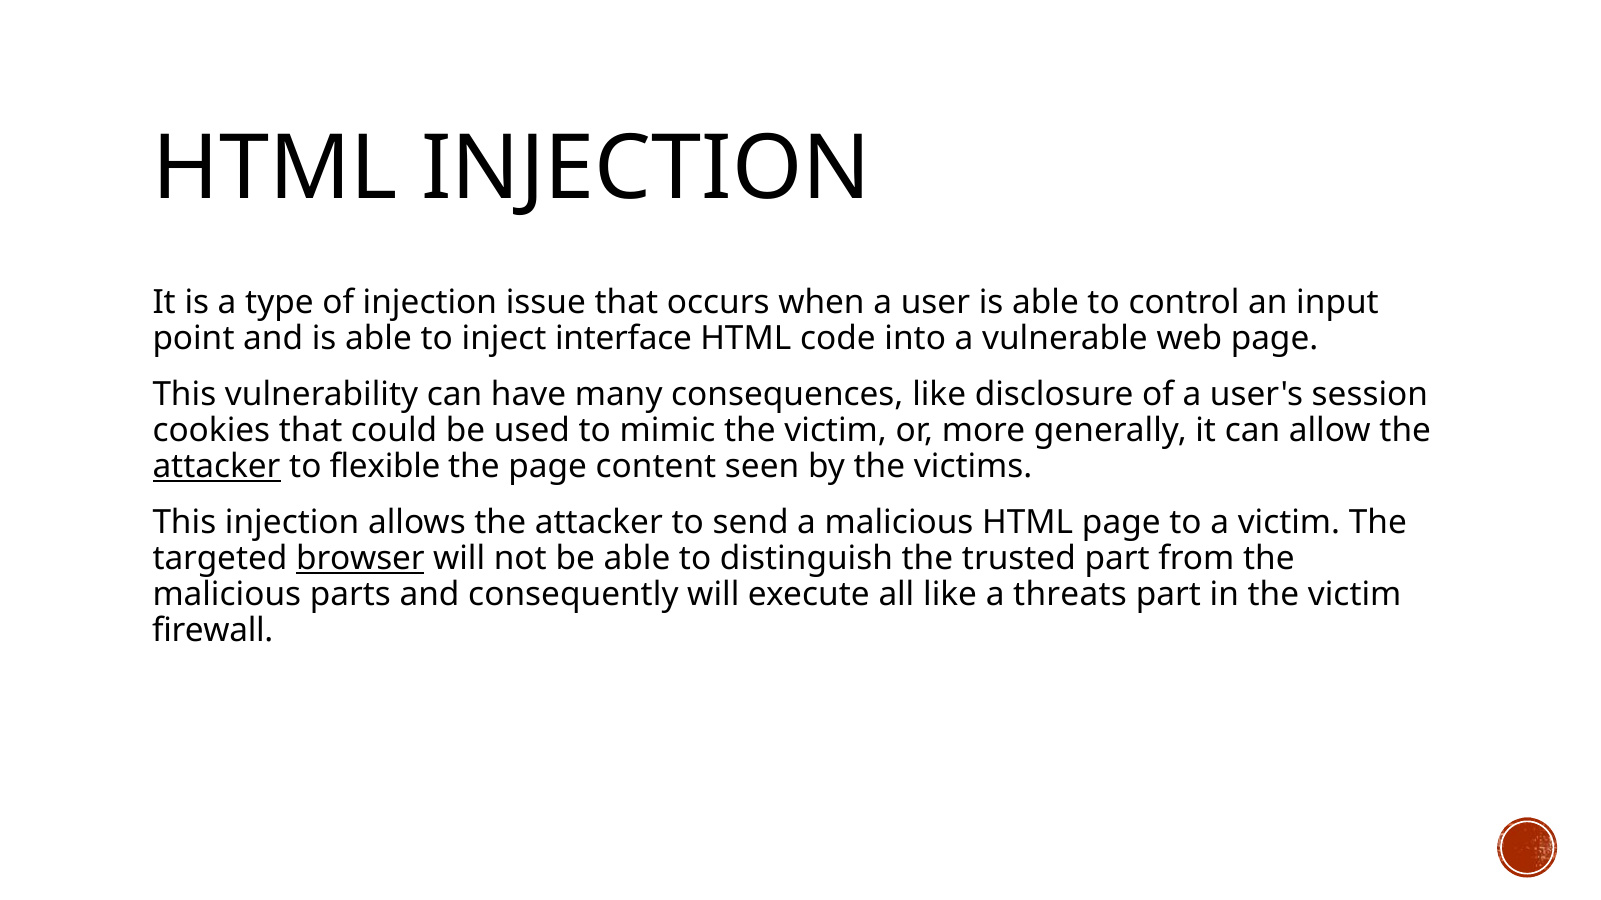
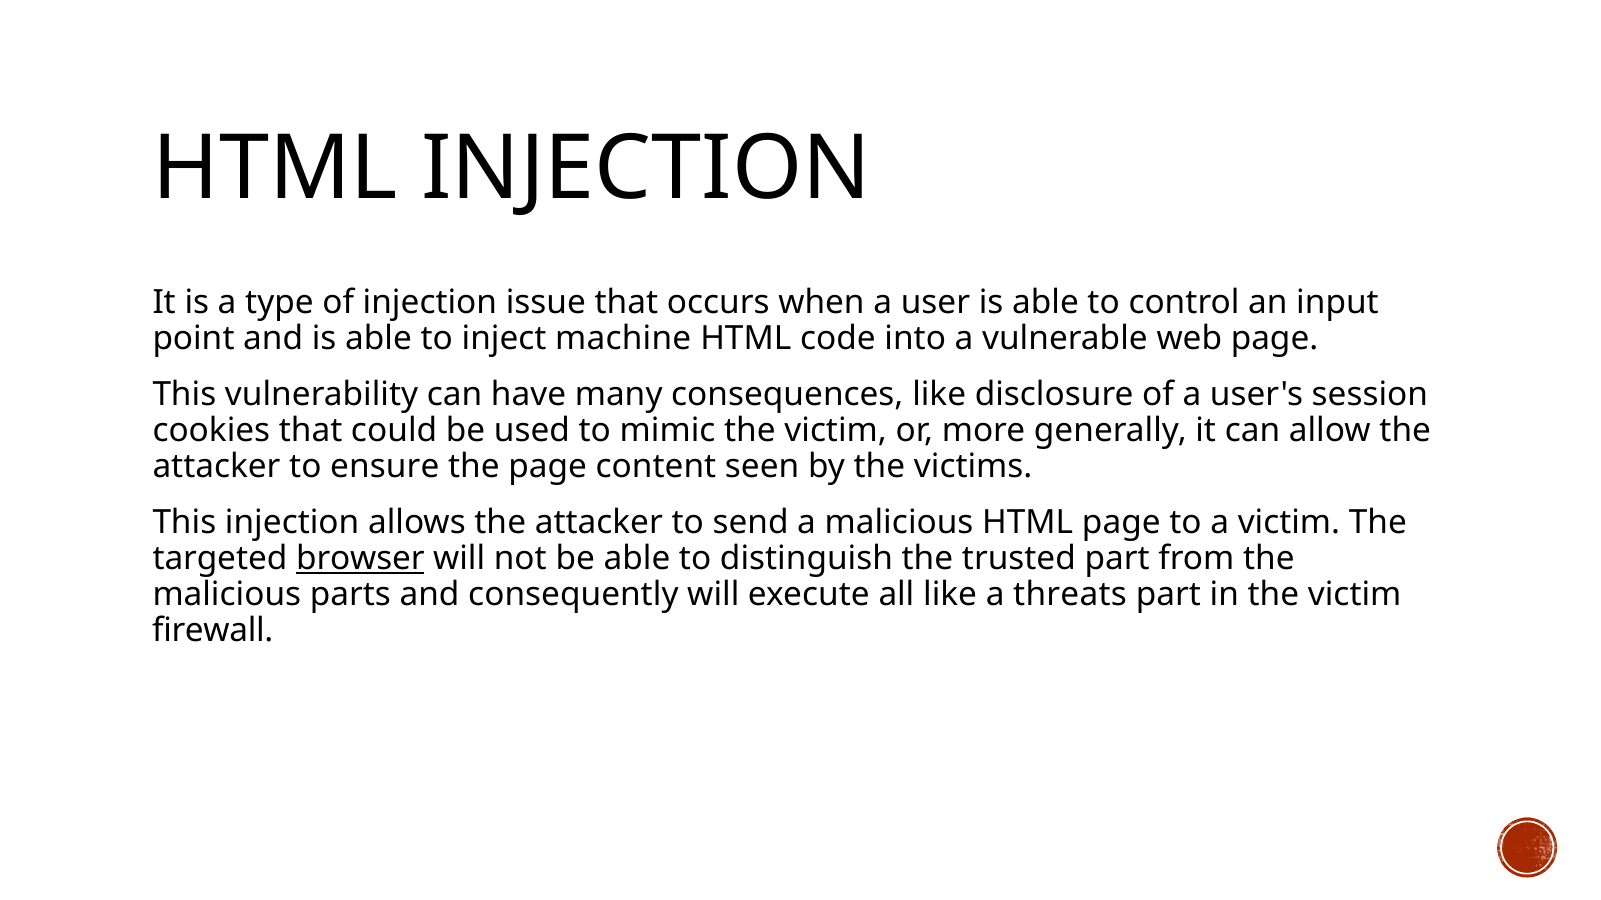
interface: interface -> machine
attacker at (217, 467) underline: present -> none
flexible: flexible -> ensure
